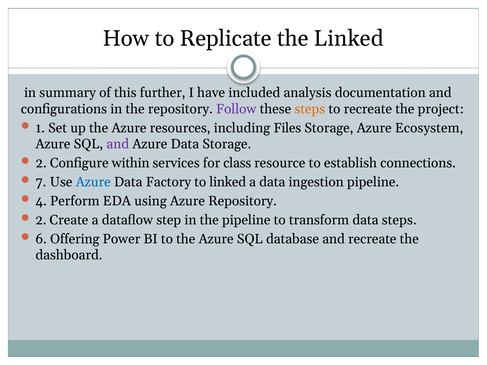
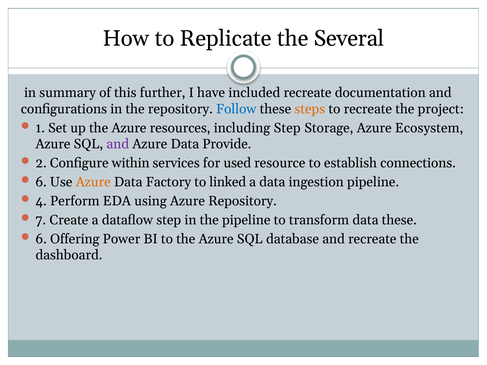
the Linked: Linked -> Several
included analysis: analysis -> recreate
Follow colour: purple -> blue
including Files: Files -> Step
Data Storage: Storage -> Provide
class: class -> used
7 at (41, 182): 7 -> 6
Azure at (93, 182) colour: blue -> orange
2 at (41, 220): 2 -> 7
data steps: steps -> these
